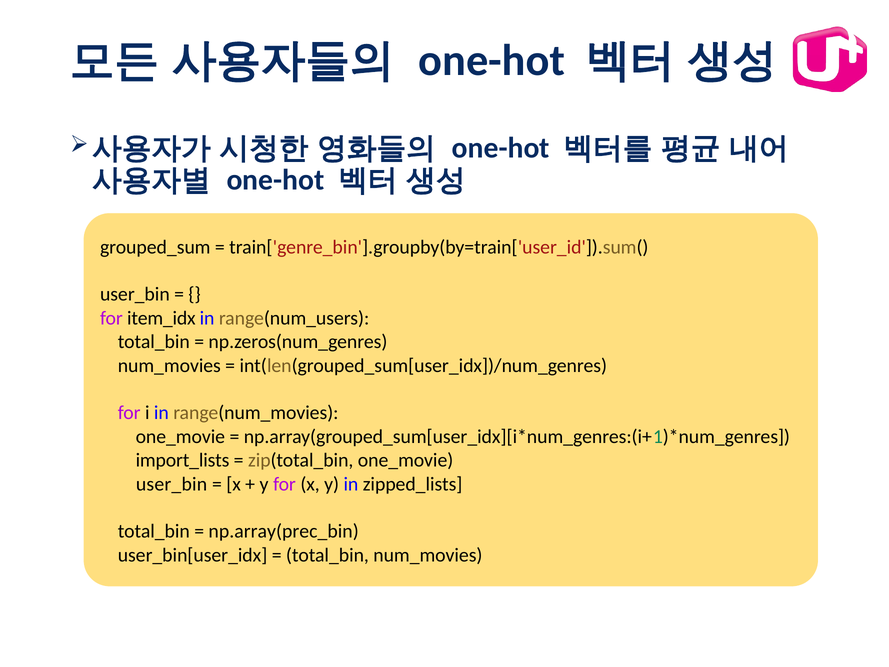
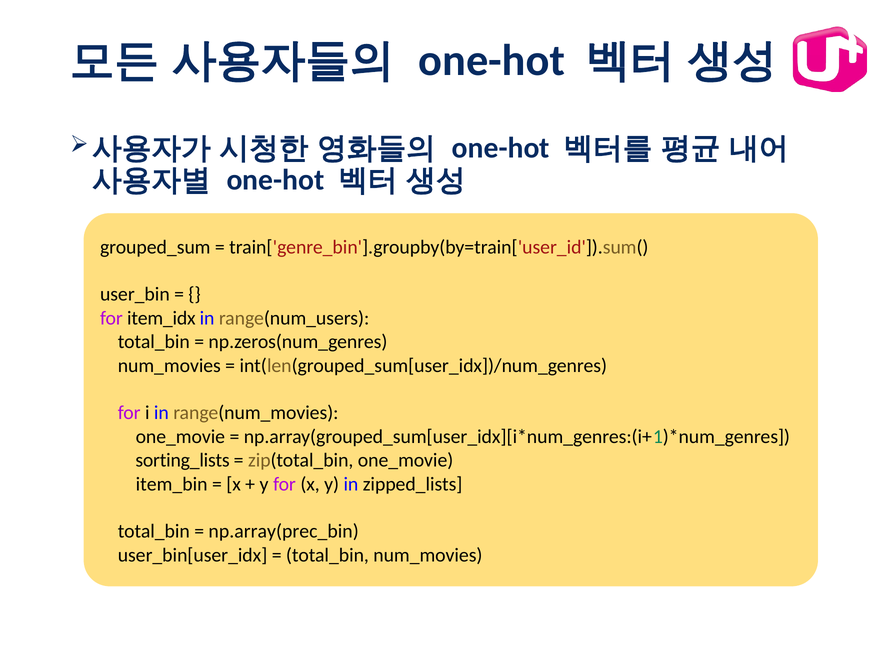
import_lists: import_lists -> sorting_lists
user_bin at (172, 484): user_bin -> item_bin
